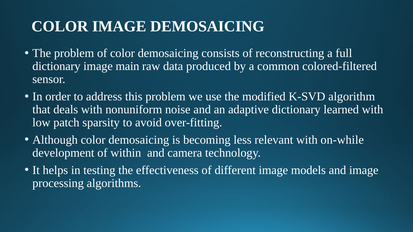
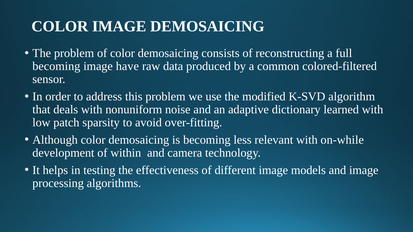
dictionary at (56, 66): dictionary -> becoming
main: main -> have
